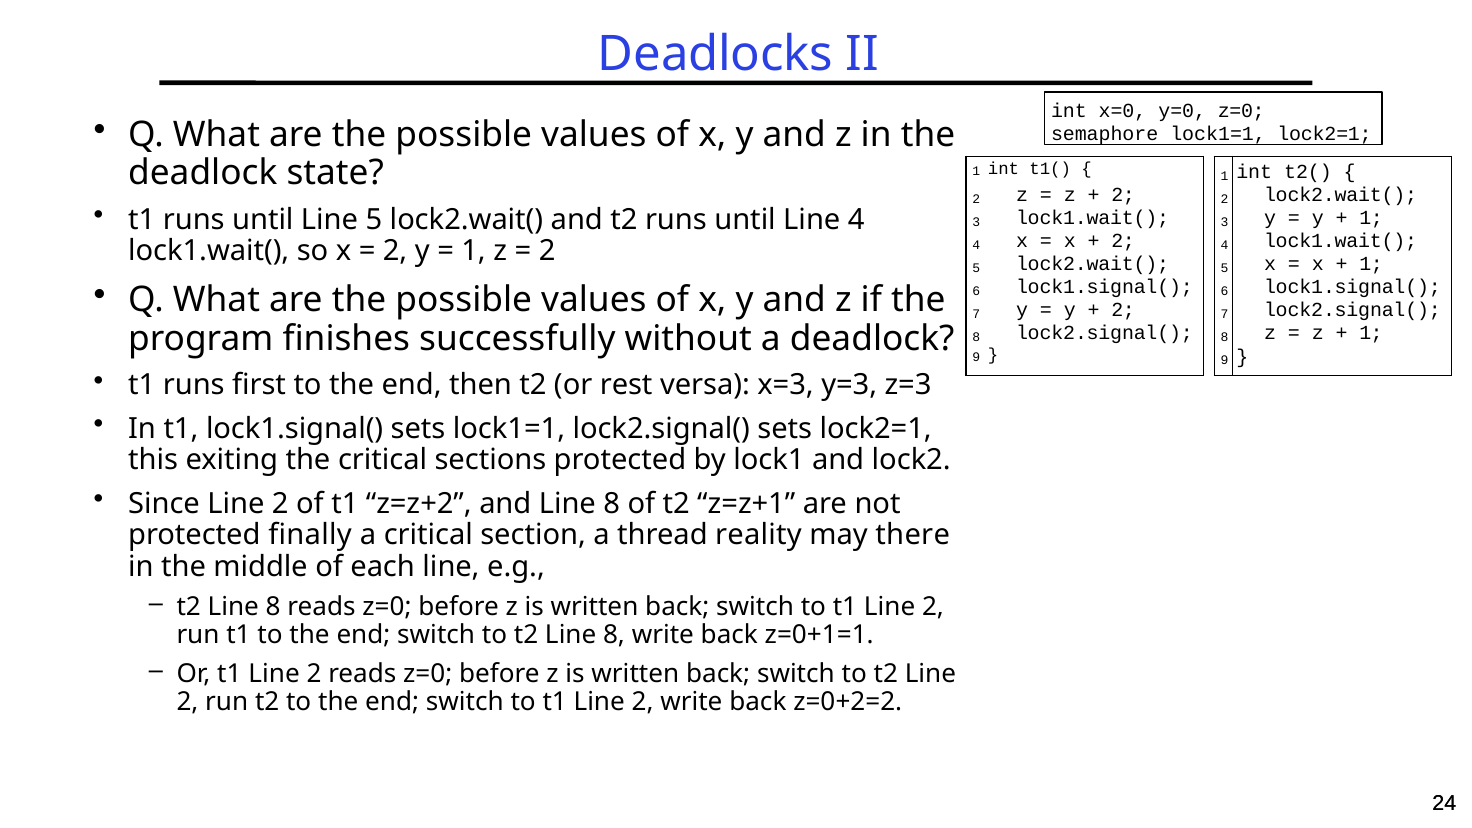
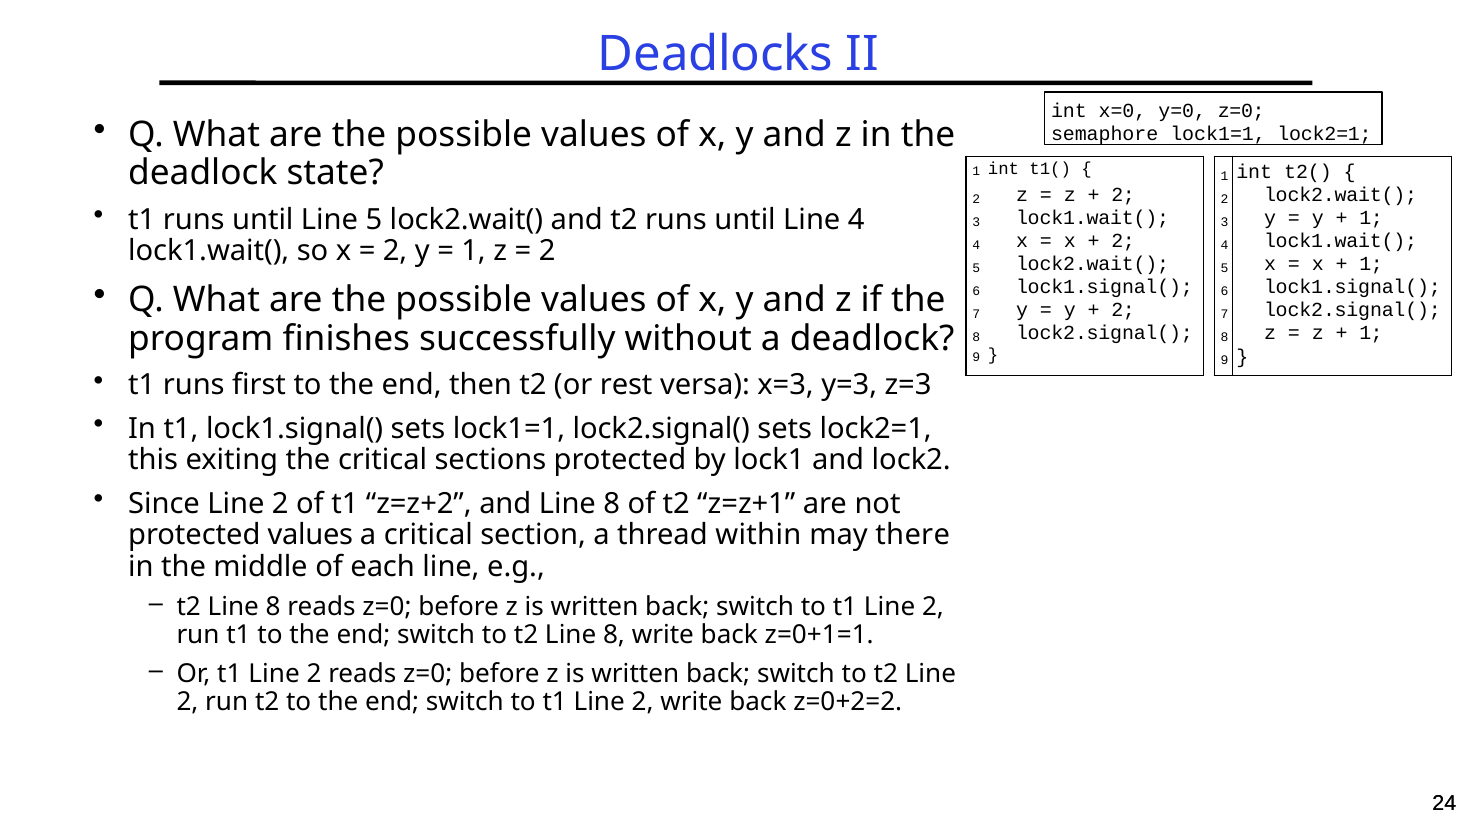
protected finally: finally -> values
reality: reality -> within
